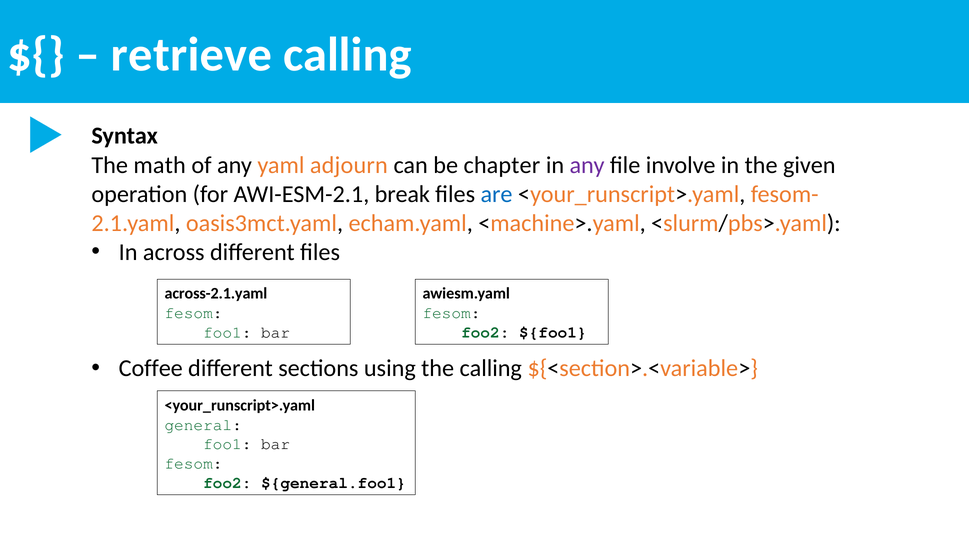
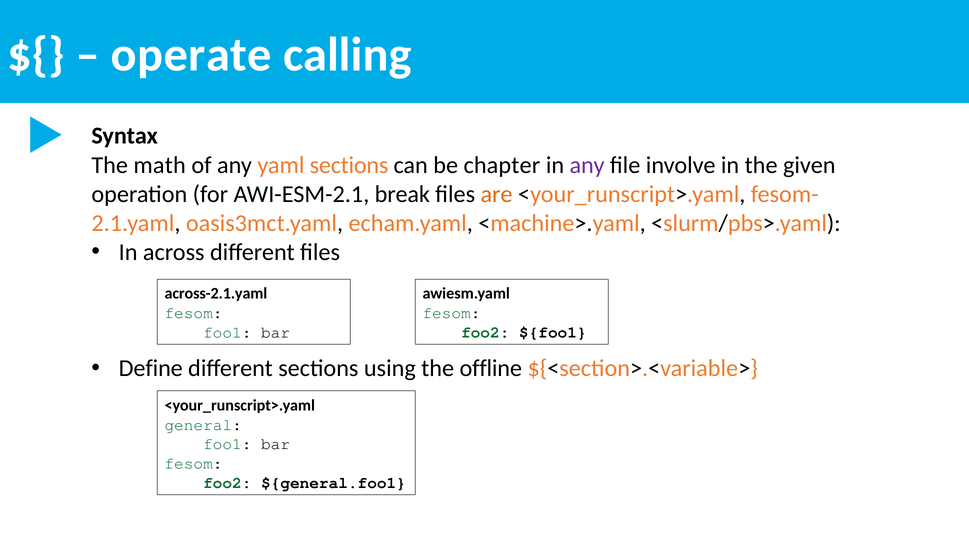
retrieve: retrieve -> operate
yaml adjourn: adjourn -> sections
are colour: blue -> orange
Coffee: Coffee -> Define
the calling: calling -> offline
